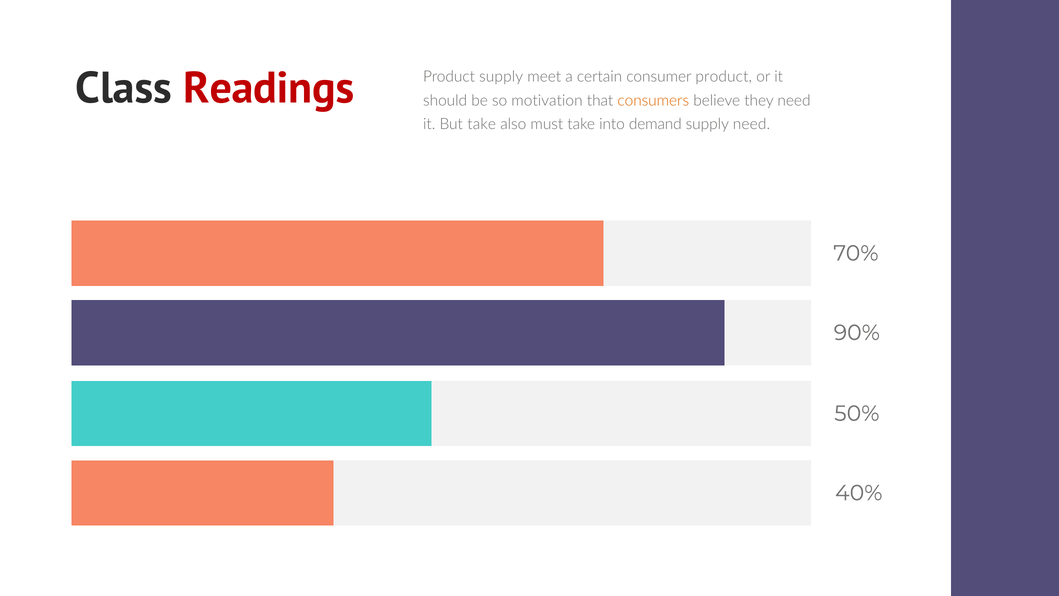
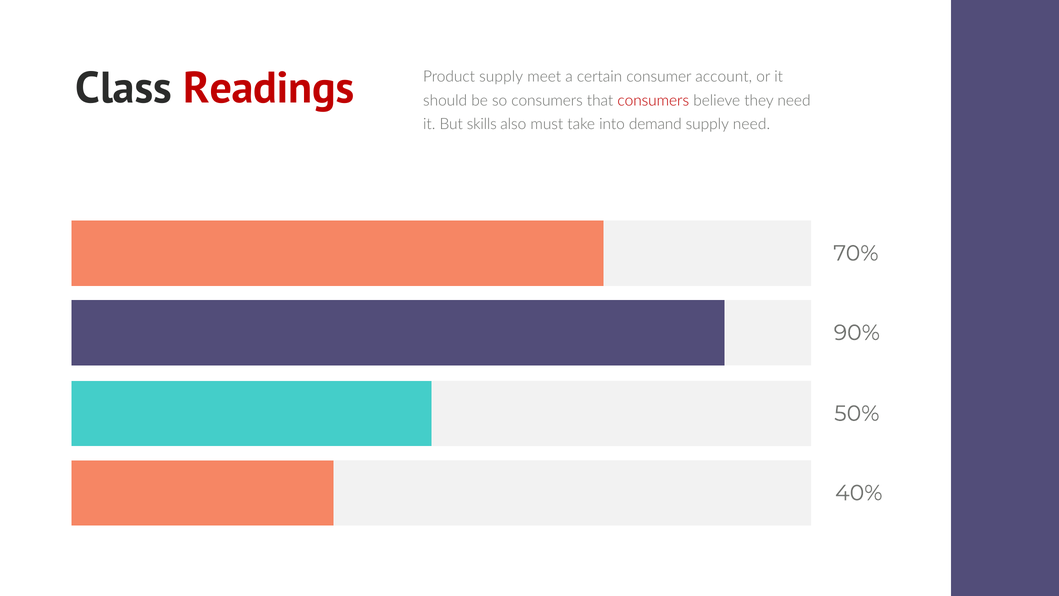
consumer product: product -> account
so motivation: motivation -> consumers
consumers at (653, 100) colour: orange -> red
But take: take -> skills
